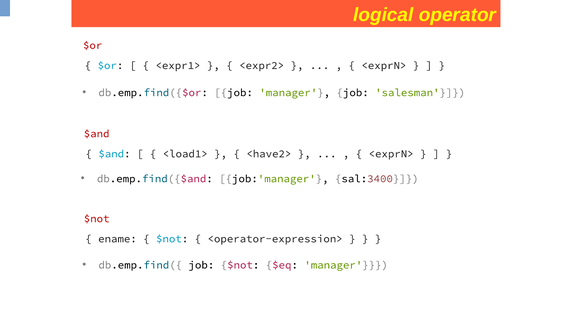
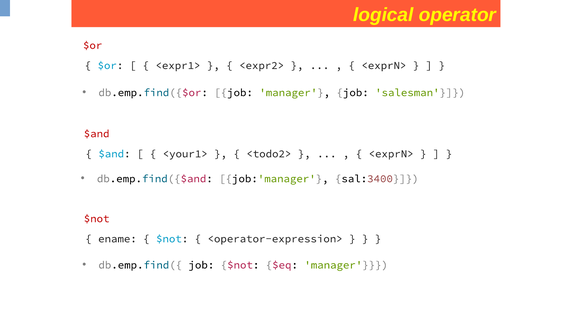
<load1>: <load1> -> <your1>
<have2>: <have2> -> <todo2>
